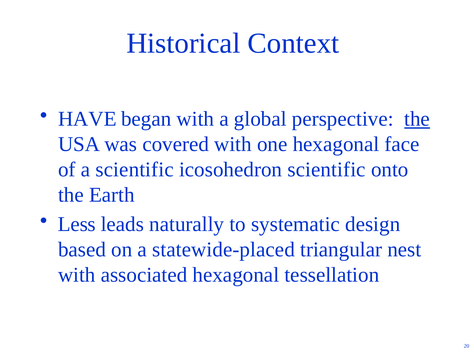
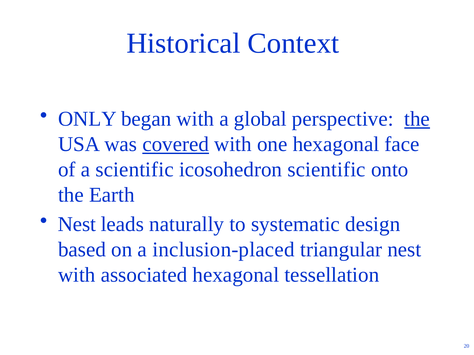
HAVE: HAVE -> ONLY
covered underline: none -> present
Less at (77, 225): Less -> Nest
statewide-placed: statewide-placed -> inclusion-placed
